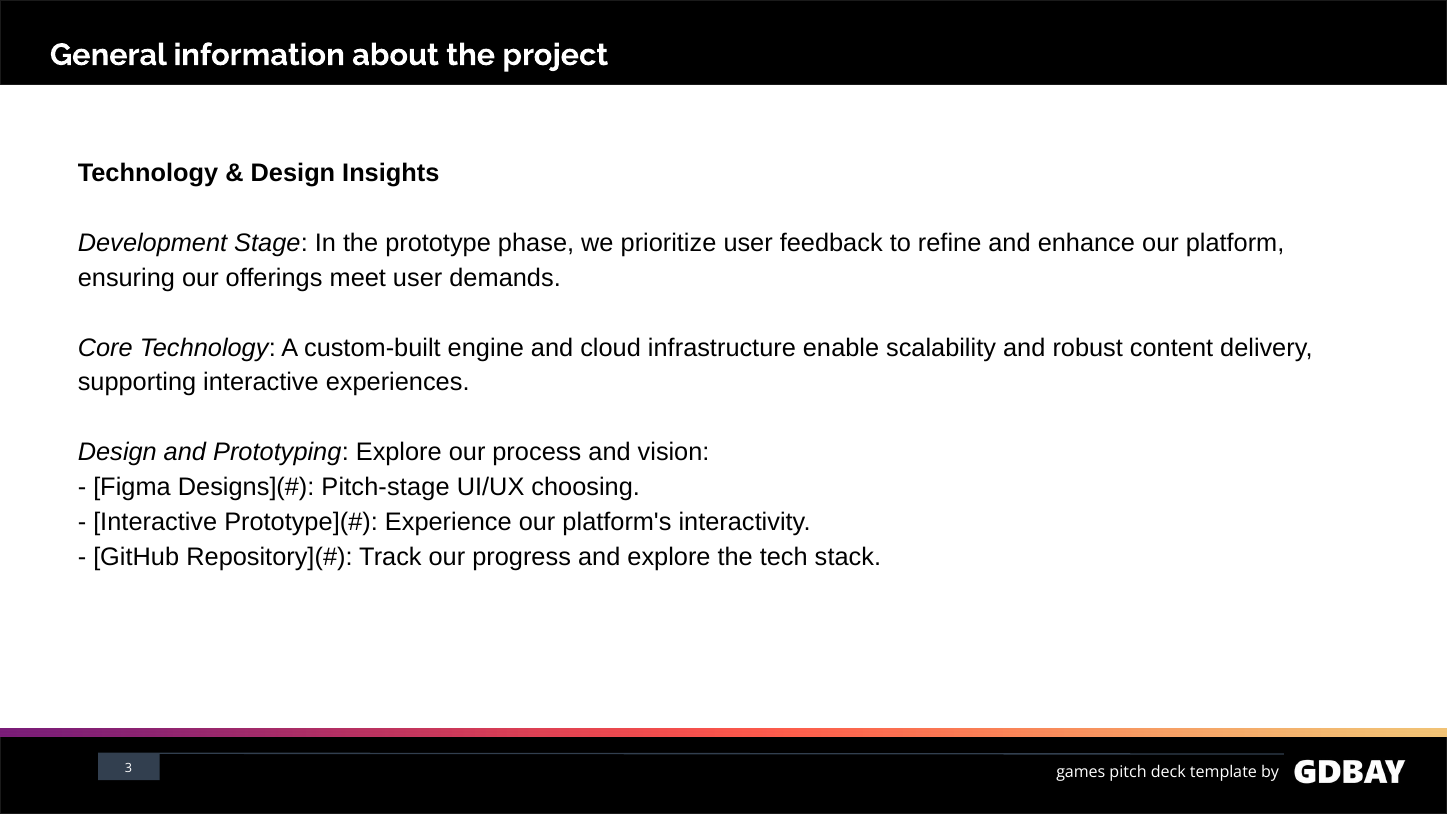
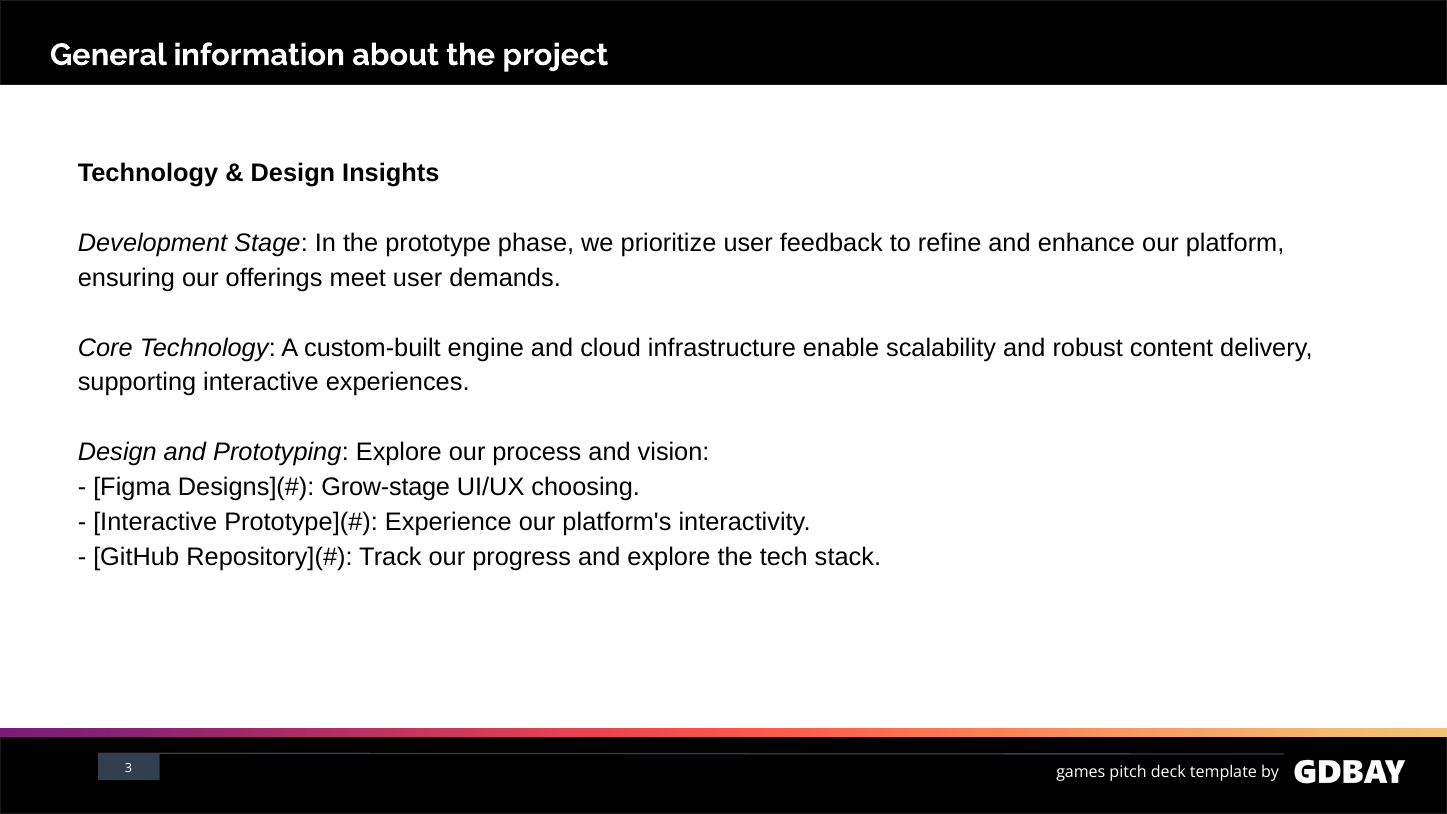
Pitch-stage: Pitch-stage -> Grow-stage
